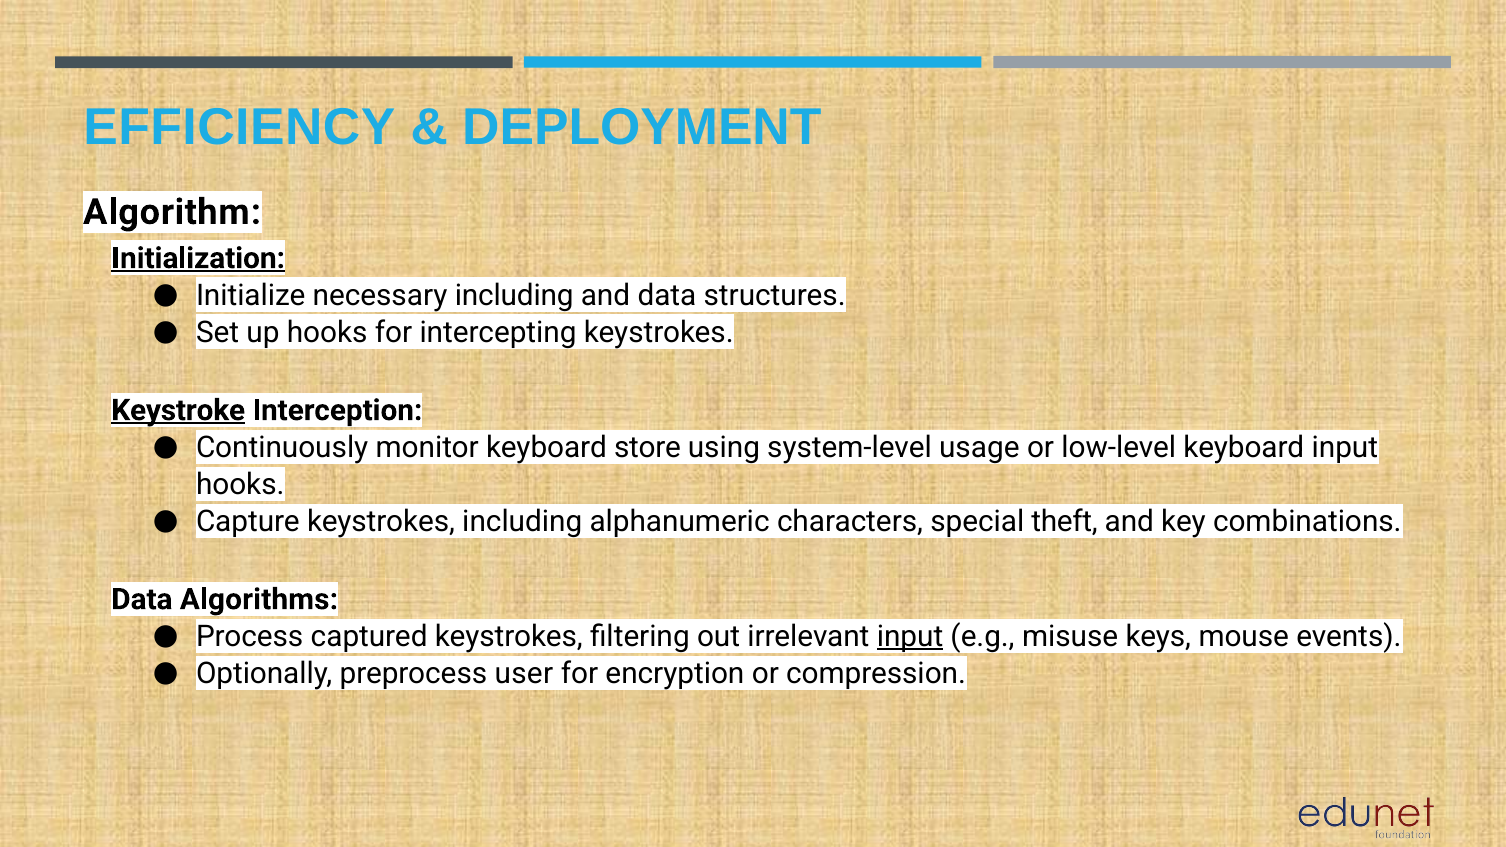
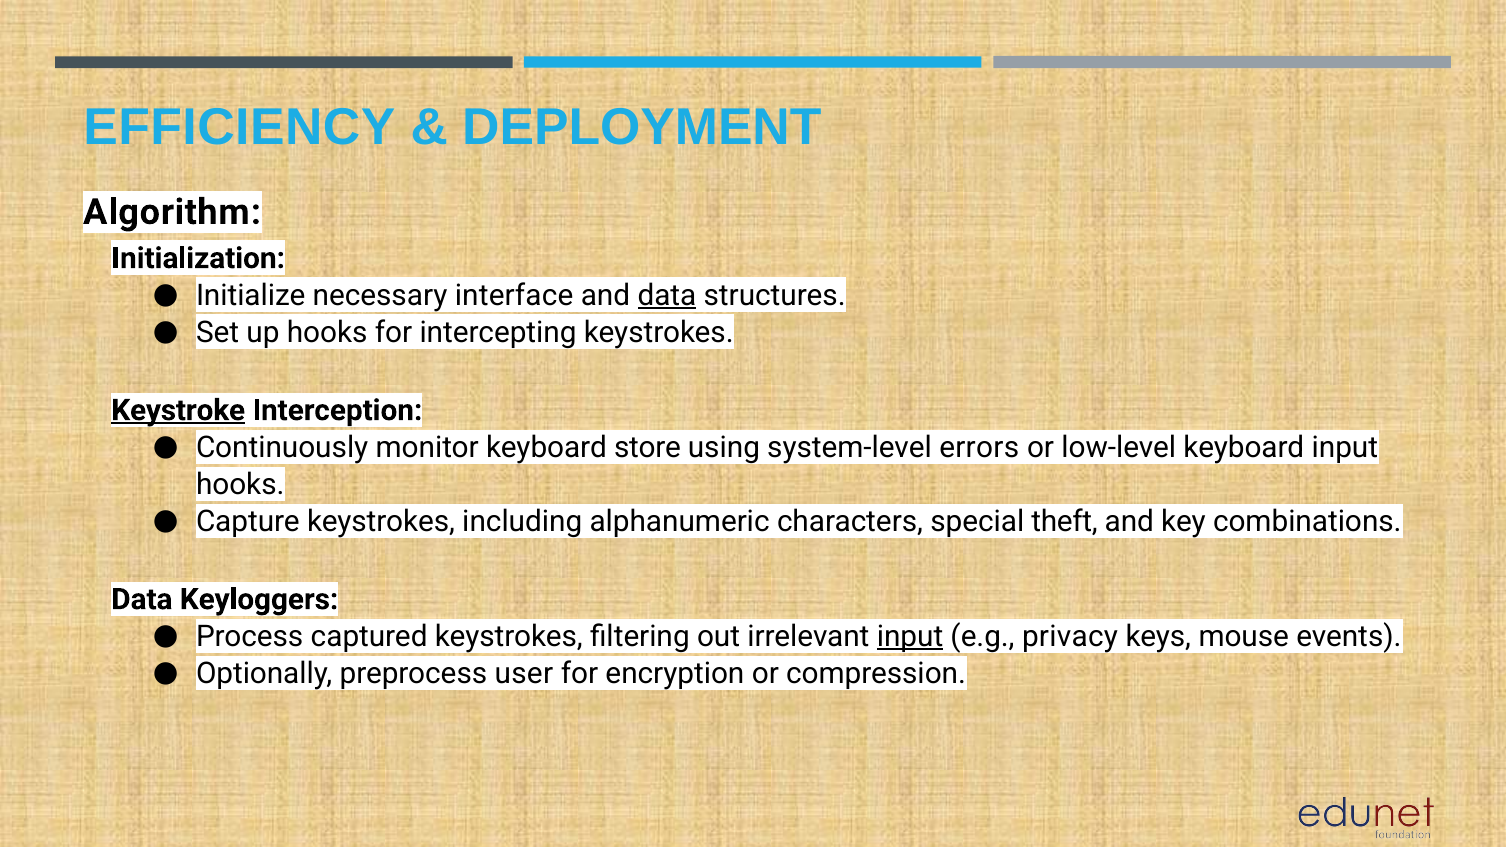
Initialization underline: present -> none
necessary including: including -> interface
data at (667, 295) underline: none -> present
usage: usage -> errors
Algorithms: Algorithms -> Keyloggers
misuse: misuse -> privacy
